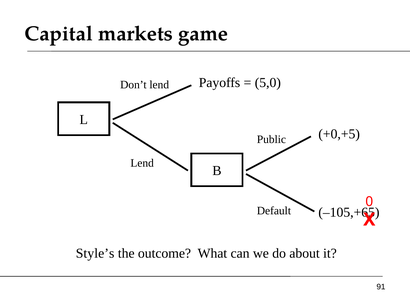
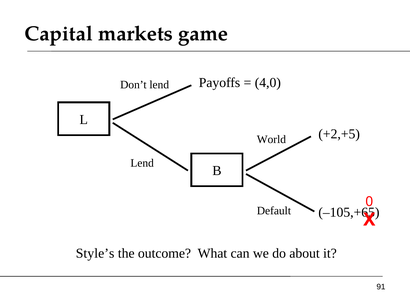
5,0: 5,0 -> 4,0
+0,+5: +0,+5 -> +2,+5
Public: Public -> World
